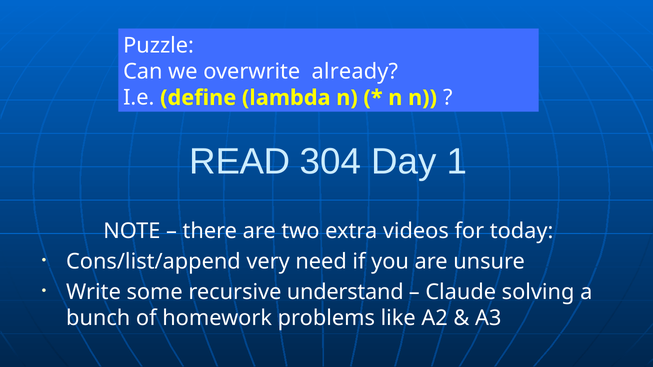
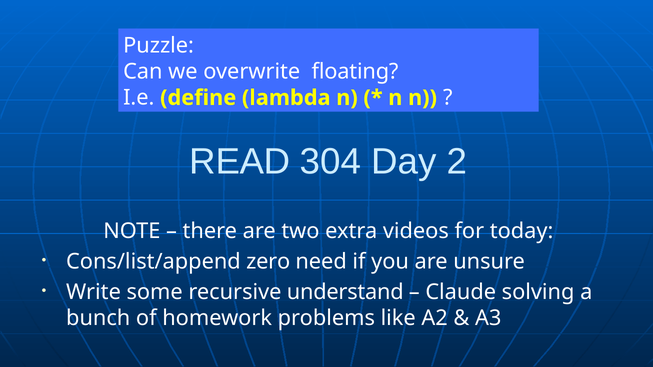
already: already -> floating
1: 1 -> 2
very: very -> zero
